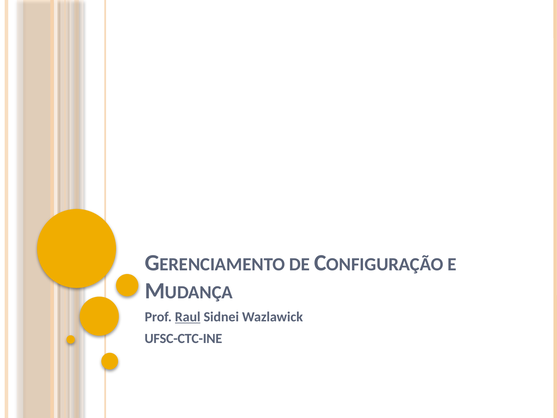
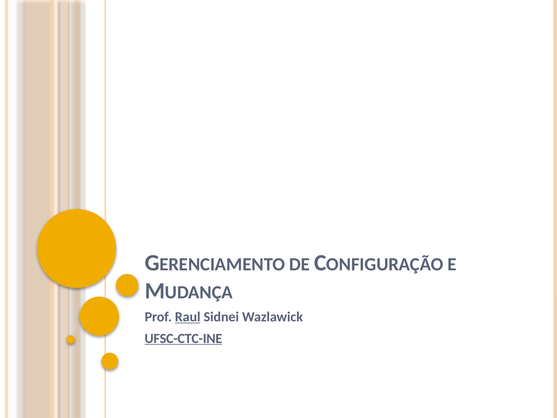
UFSC-CTC-INE underline: none -> present
